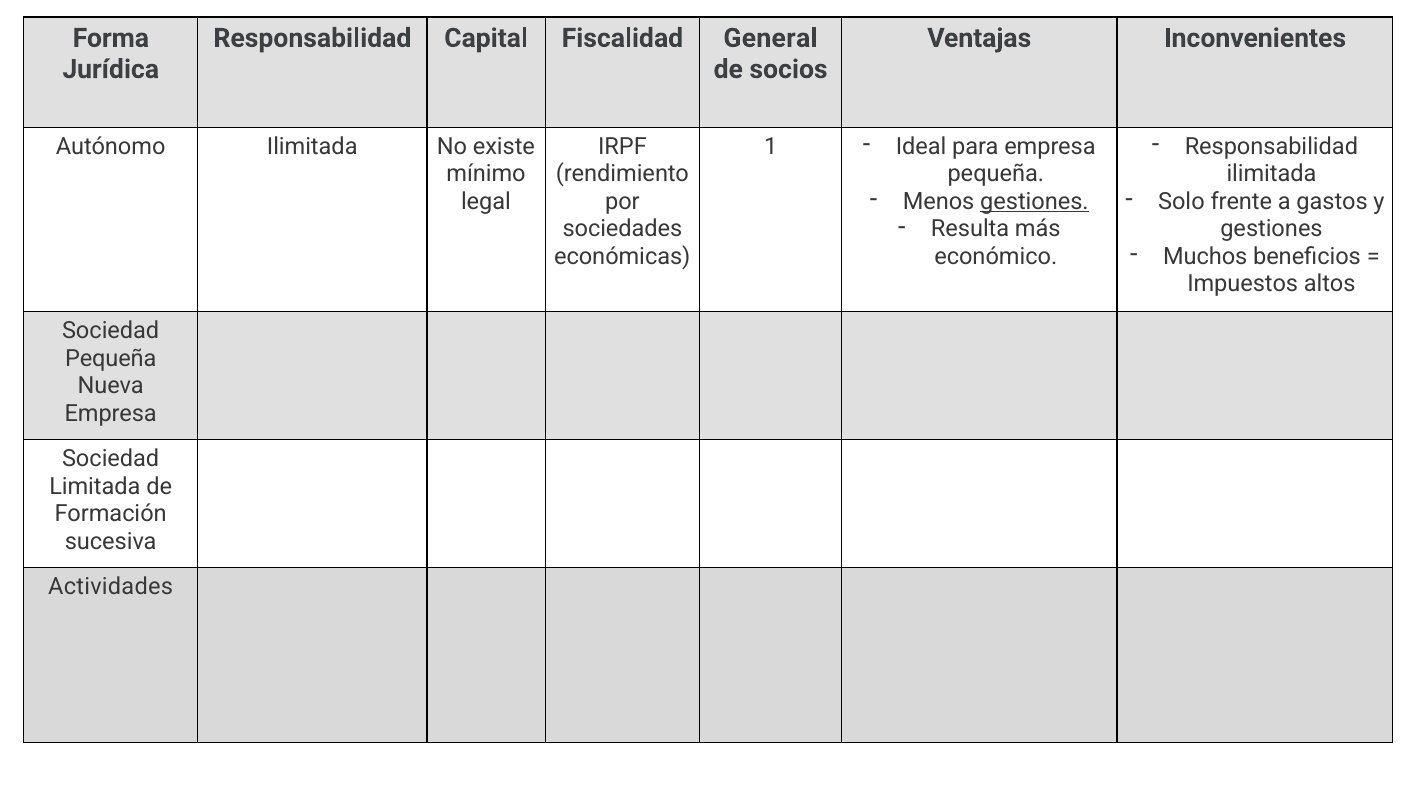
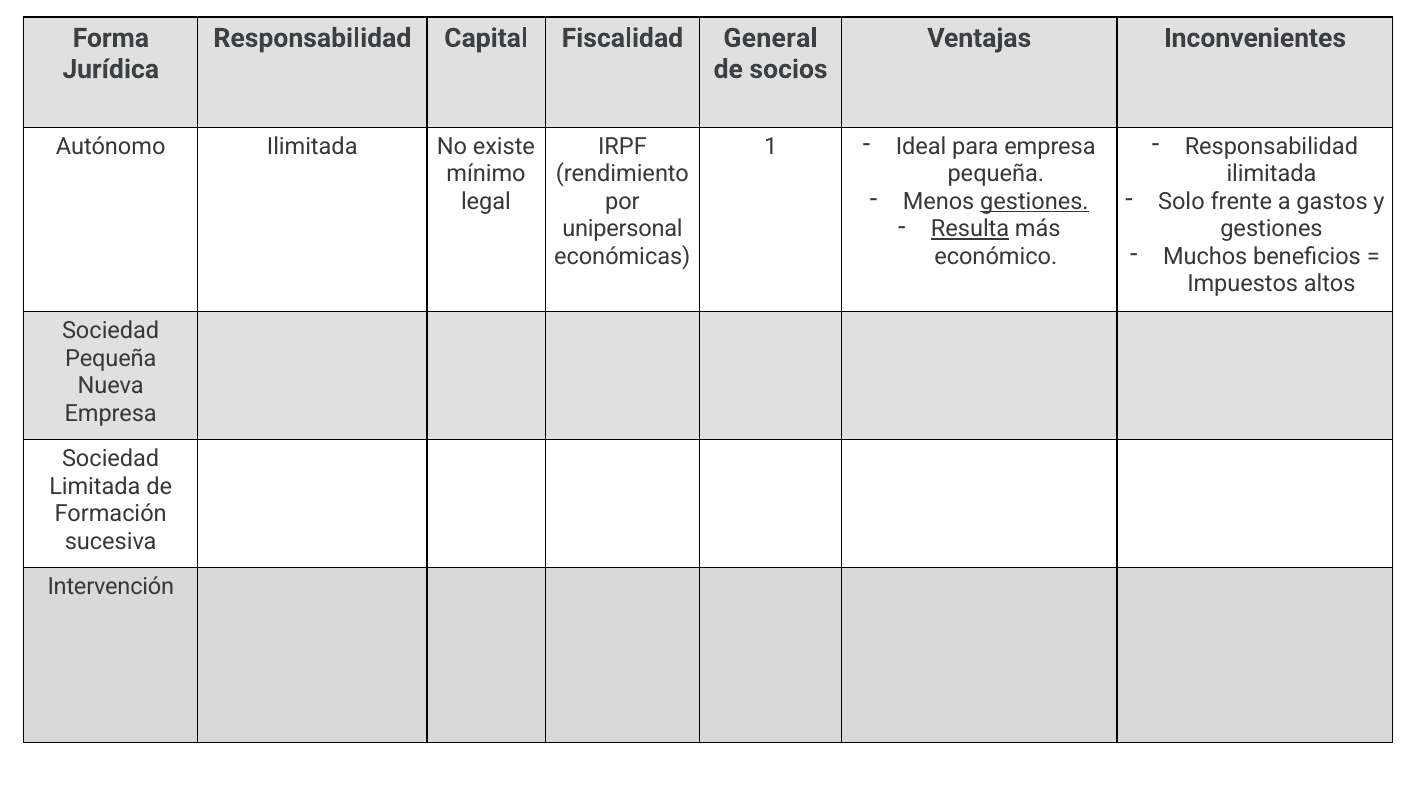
Resulta underline: none -> present
sociedades: sociedades -> unipersonal
Actividades: Actividades -> Intervención
